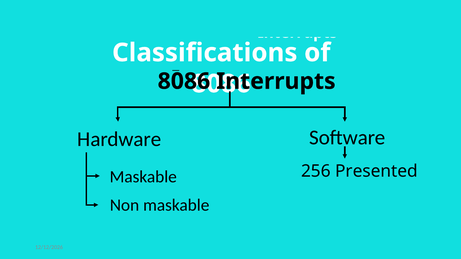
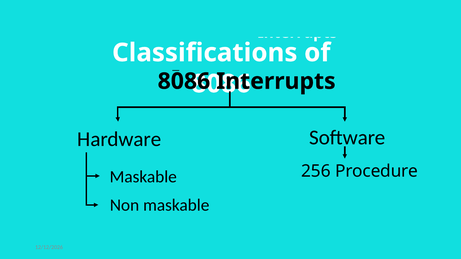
Presented: Presented -> Procedure
